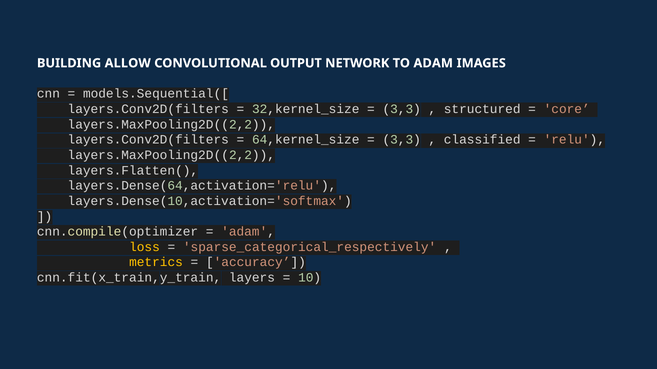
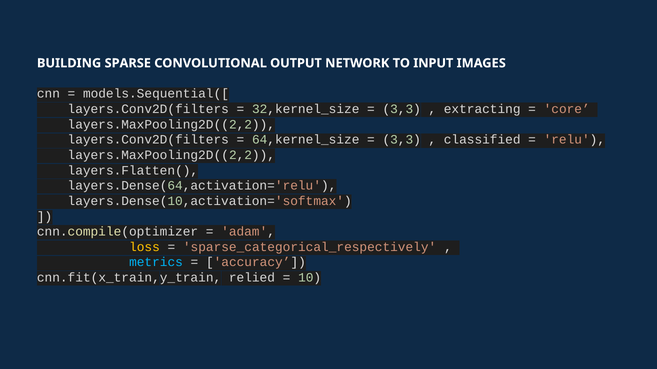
ALLOW: ALLOW -> SPARSE
TO ADAM: ADAM -> INPUT
structured: structured -> extracting
metrics colour: yellow -> light blue
layers: layers -> relied
